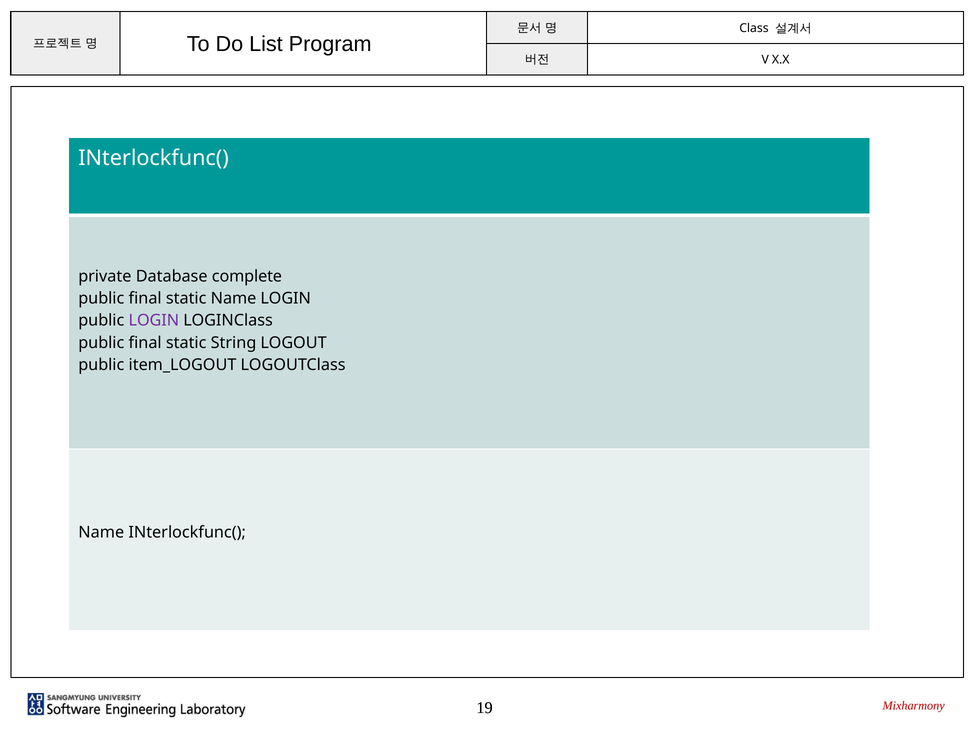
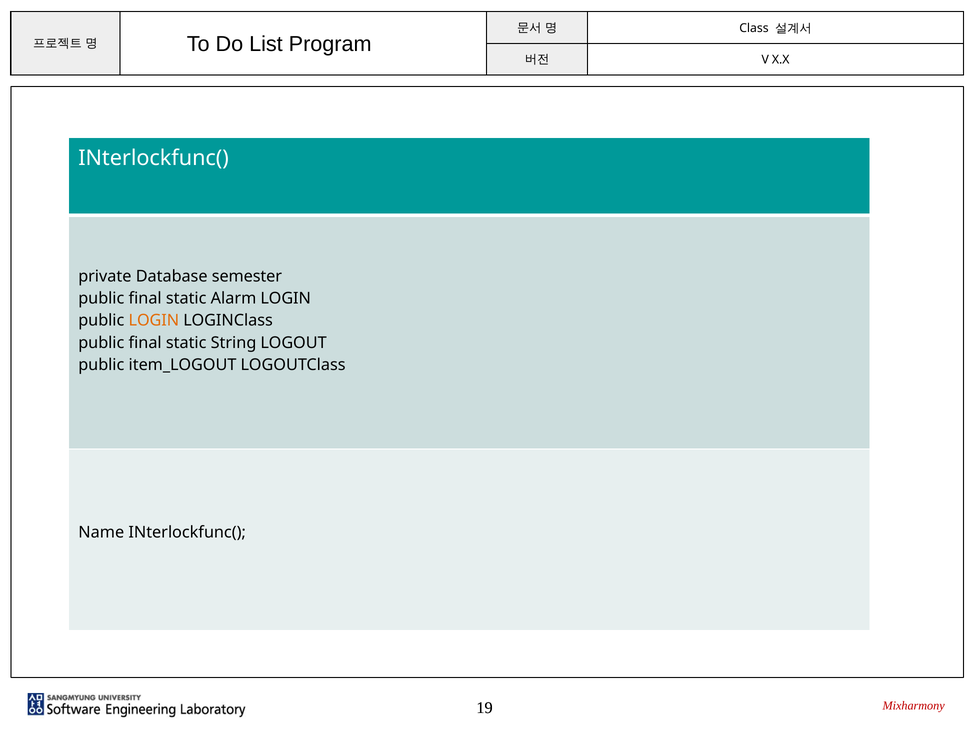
complete: complete -> semester
static Name: Name -> Alarm
LOGIN at (154, 321) colour: purple -> orange
